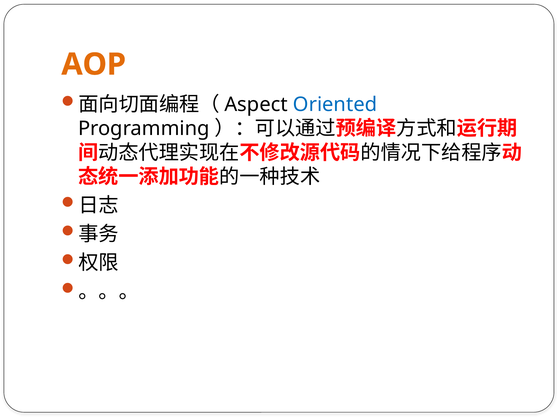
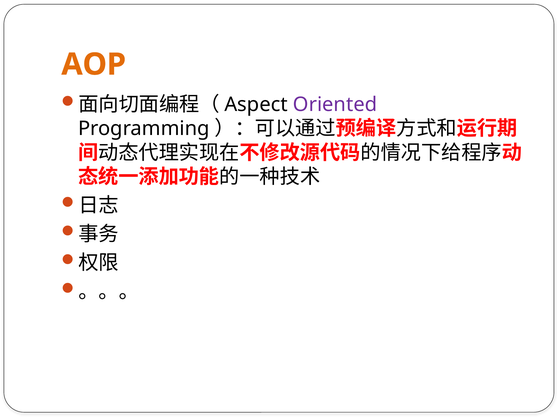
Oriented colour: blue -> purple
